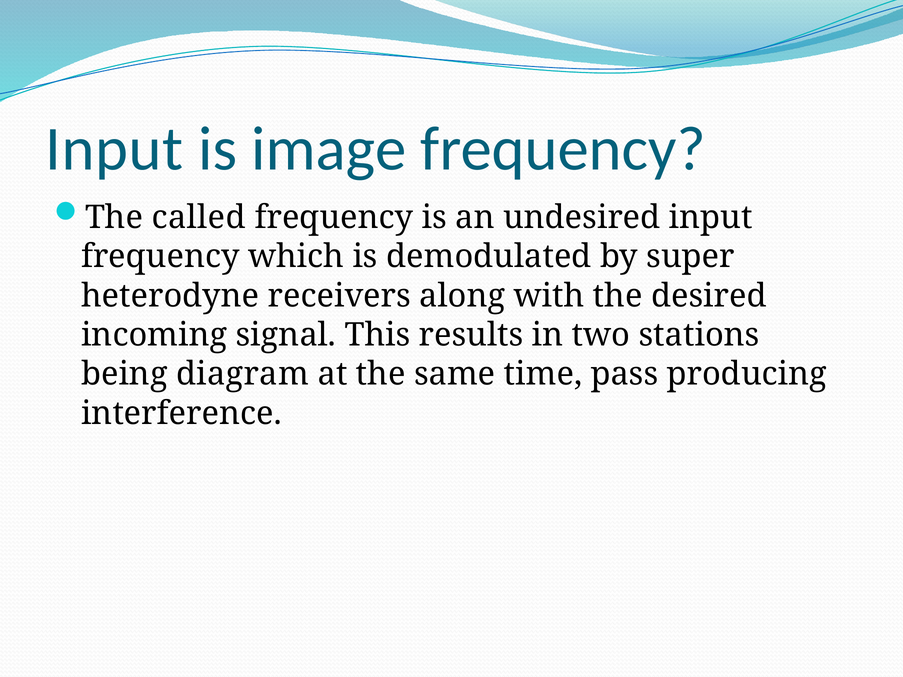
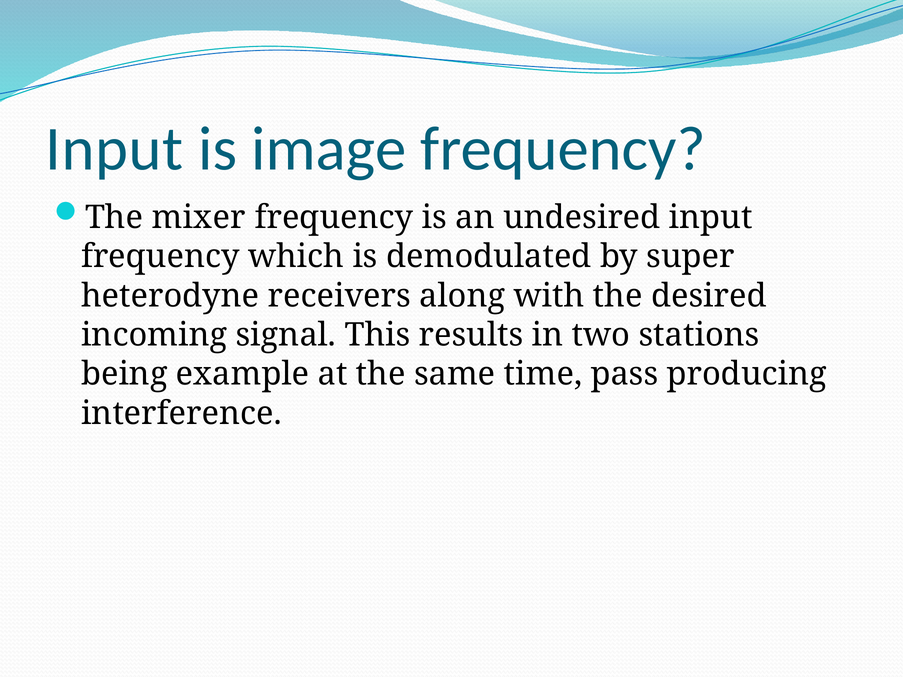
called: called -> mixer
diagram: diagram -> example
